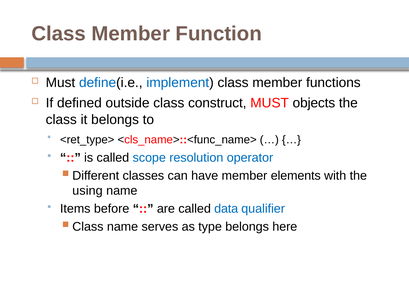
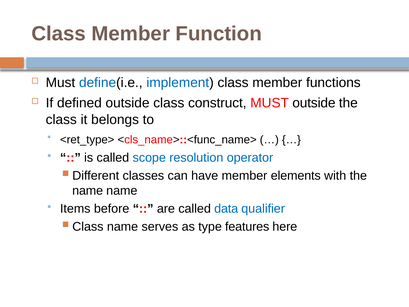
MUST objects: objects -> outside
using at (88, 190): using -> name
type belongs: belongs -> features
